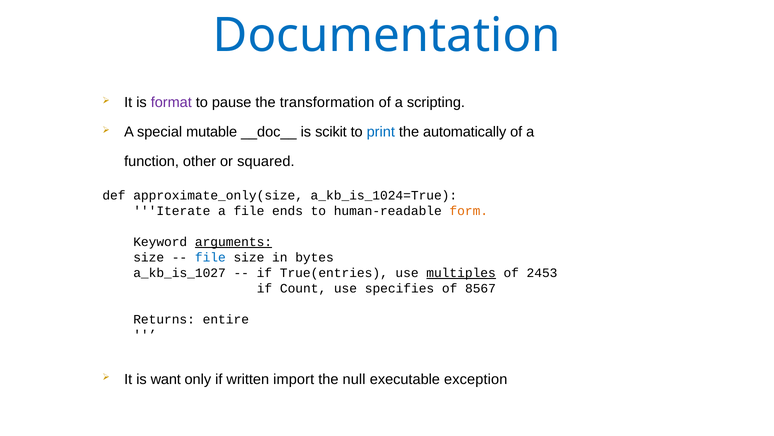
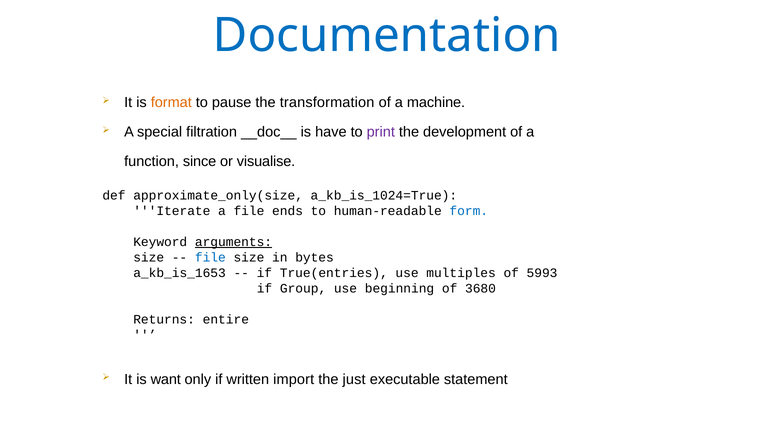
format colour: purple -> orange
scripting: scripting -> machine
mutable: mutable -> filtration
scikit: scikit -> have
print colour: blue -> purple
automatically: automatically -> development
other: other -> since
squared: squared -> visualise
form colour: orange -> blue
a_kb_is_1027: a_kb_is_1027 -> a_kb_is_1653
multiples underline: present -> none
2453: 2453 -> 5993
Count: Count -> Group
specifies: specifies -> beginning
8567: 8567 -> 3680
null: null -> just
exception: exception -> statement
